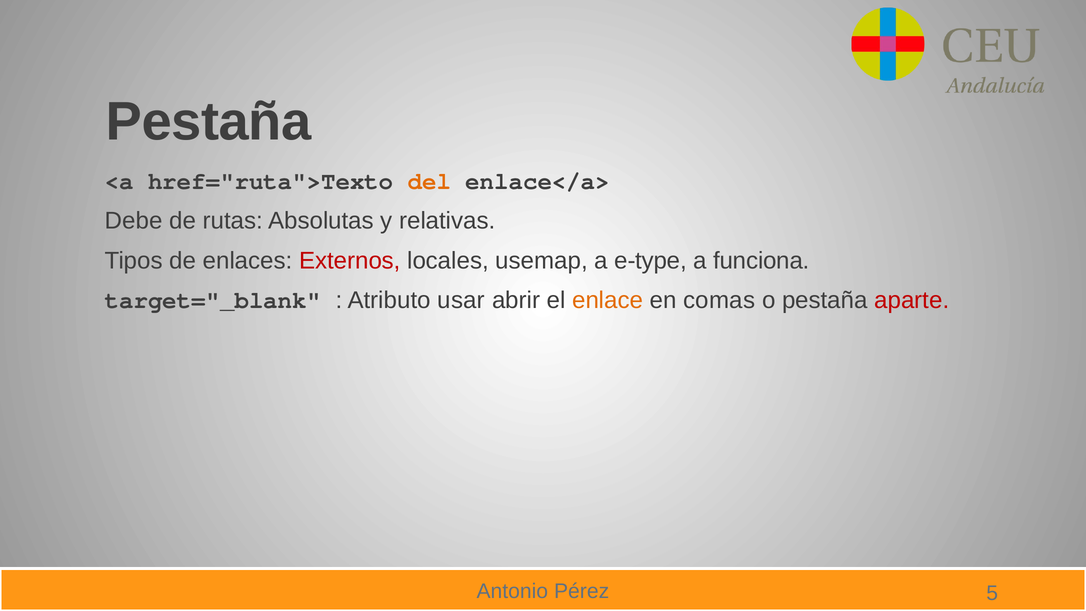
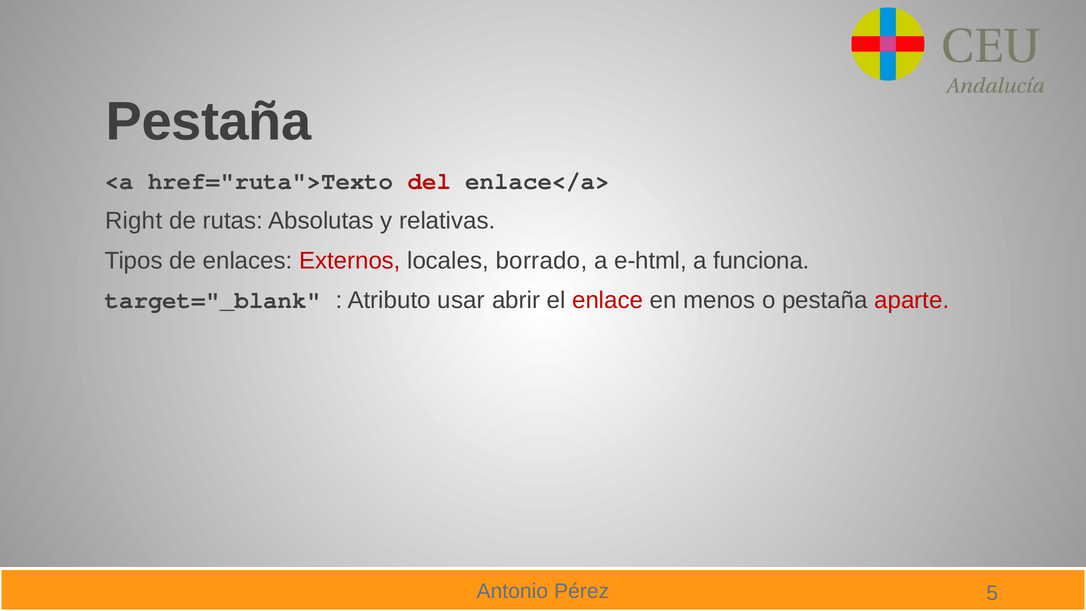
del colour: orange -> red
Debe: Debe -> Right
usemap: usemap -> borrado
e-type: e-type -> e-html
enlace colour: orange -> red
comas: comas -> menos
